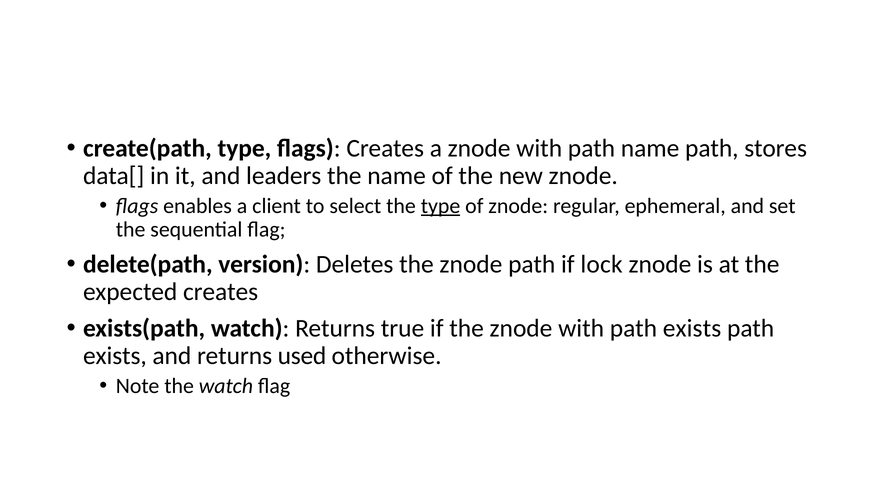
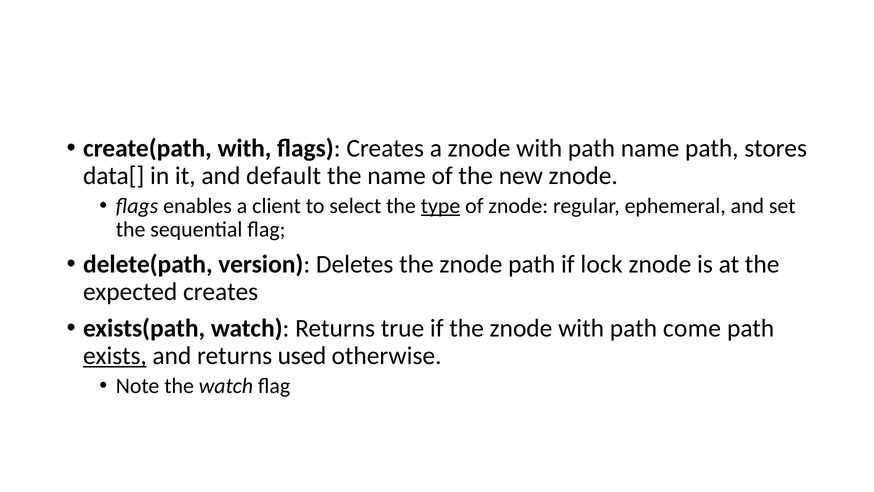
create(path type: type -> with
leaders: leaders -> default
with path exists: exists -> come
exists at (115, 356) underline: none -> present
